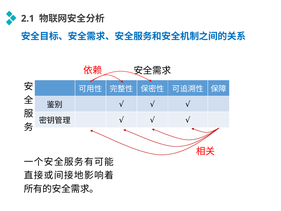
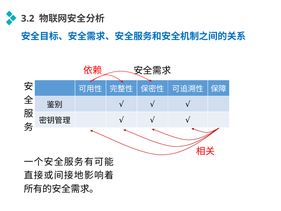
2.1: 2.1 -> 3.2
